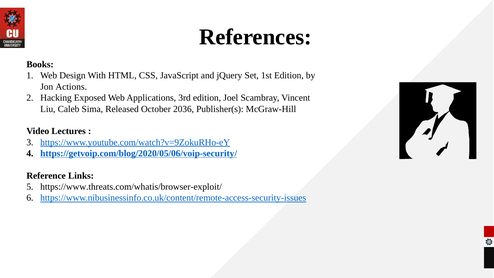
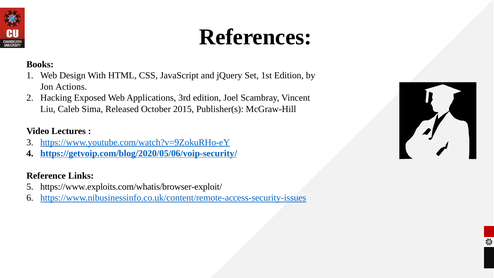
2036: 2036 -> 2015
https://www.threats.com/whatis/browser-exploit/: https://www.threats.com/whatis/browser-exploit/ -> https://www.exploits.com/whatis/browser-exploit/
